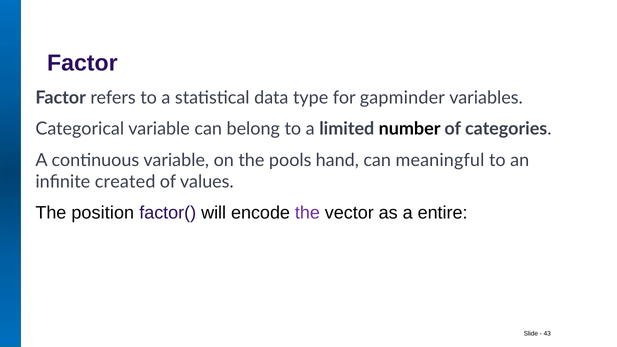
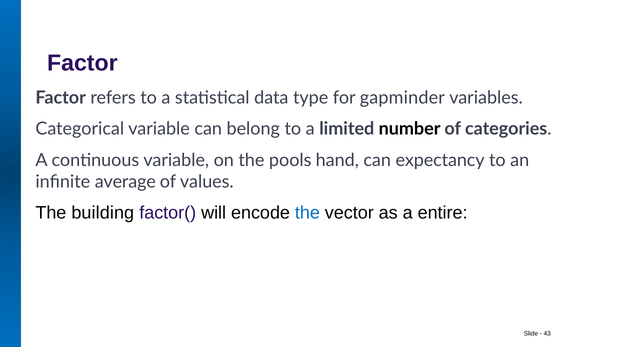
meaningful: meaningful -> expectancy
created: created -> average
position: position -> building
the at (307, 213) colour: purple -> blue
